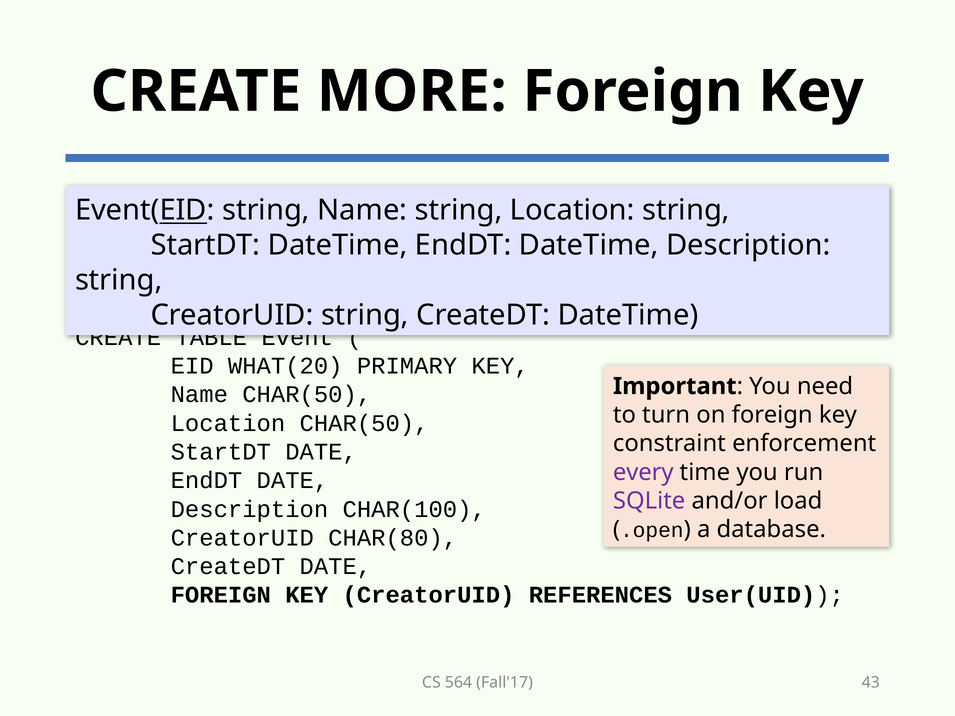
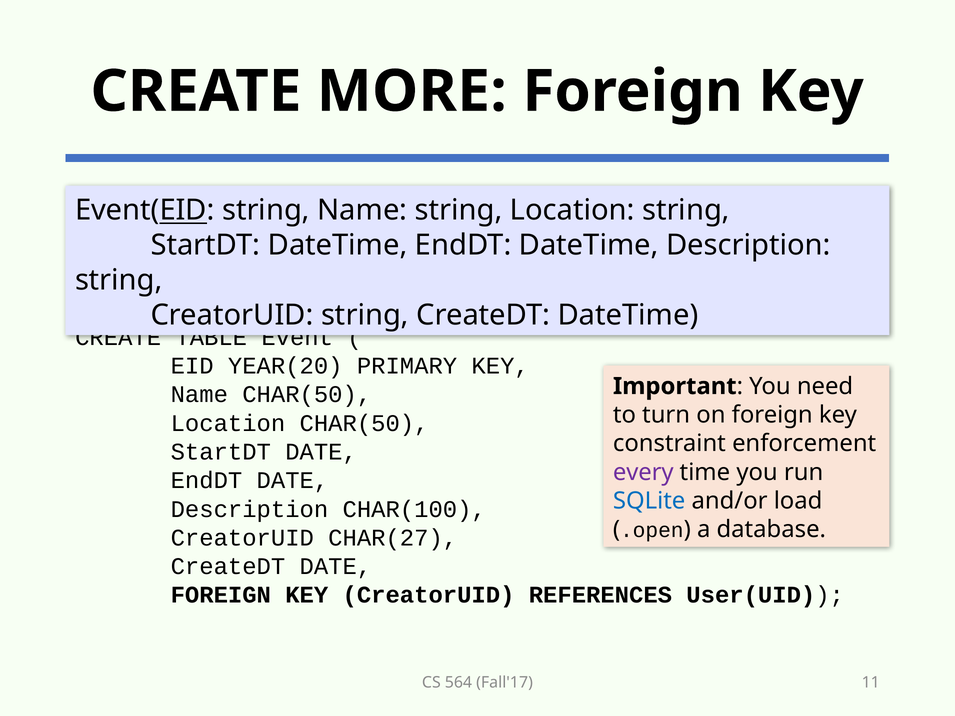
WHAT(20: WHAT(20 -> YEAR(20
SQLite colour: purple -> blue
CHAR(80: CHAR(80 -> CHAR(27
43: 43 -> 11
